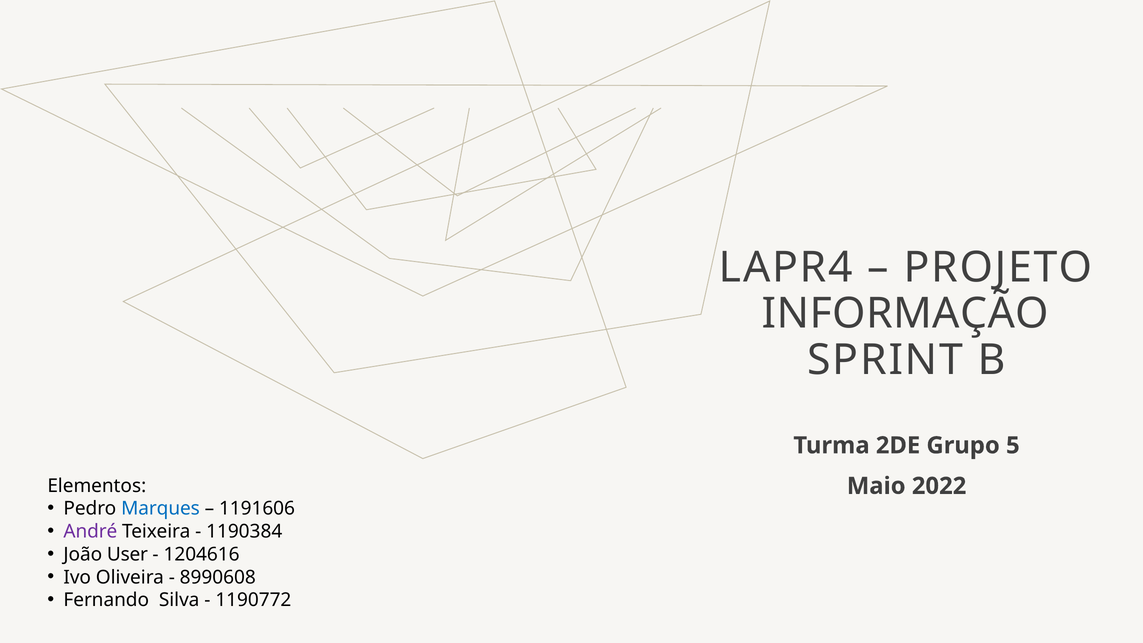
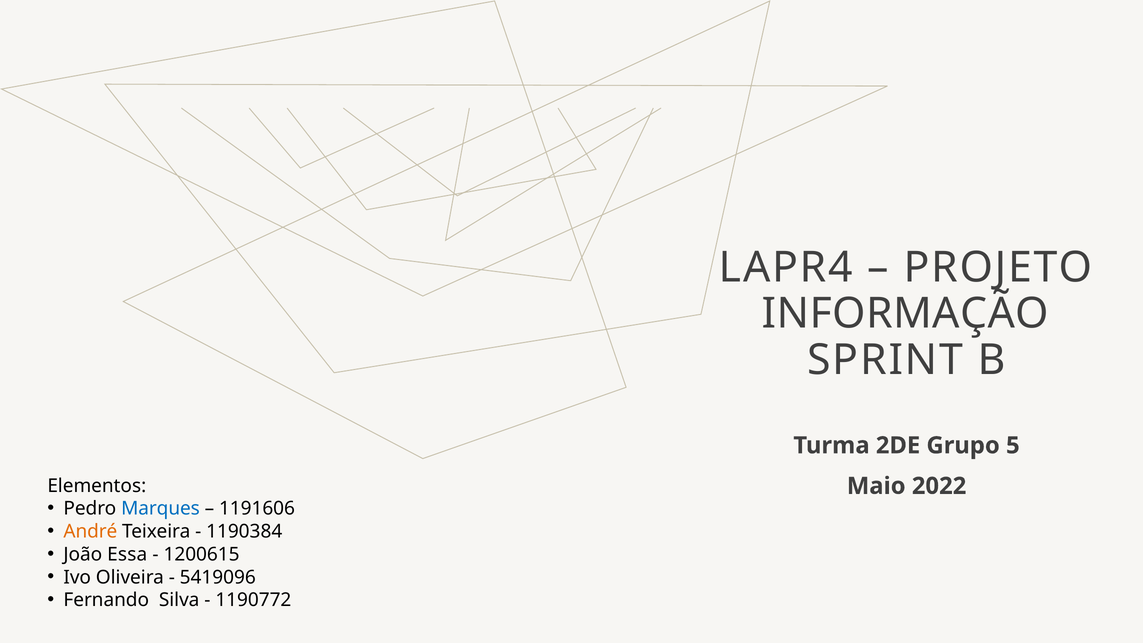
André colour: purple -> orange
User: User -> Essa
1204616: 1204616 -> 1200615
8990608: 8990608 -> 5419096
